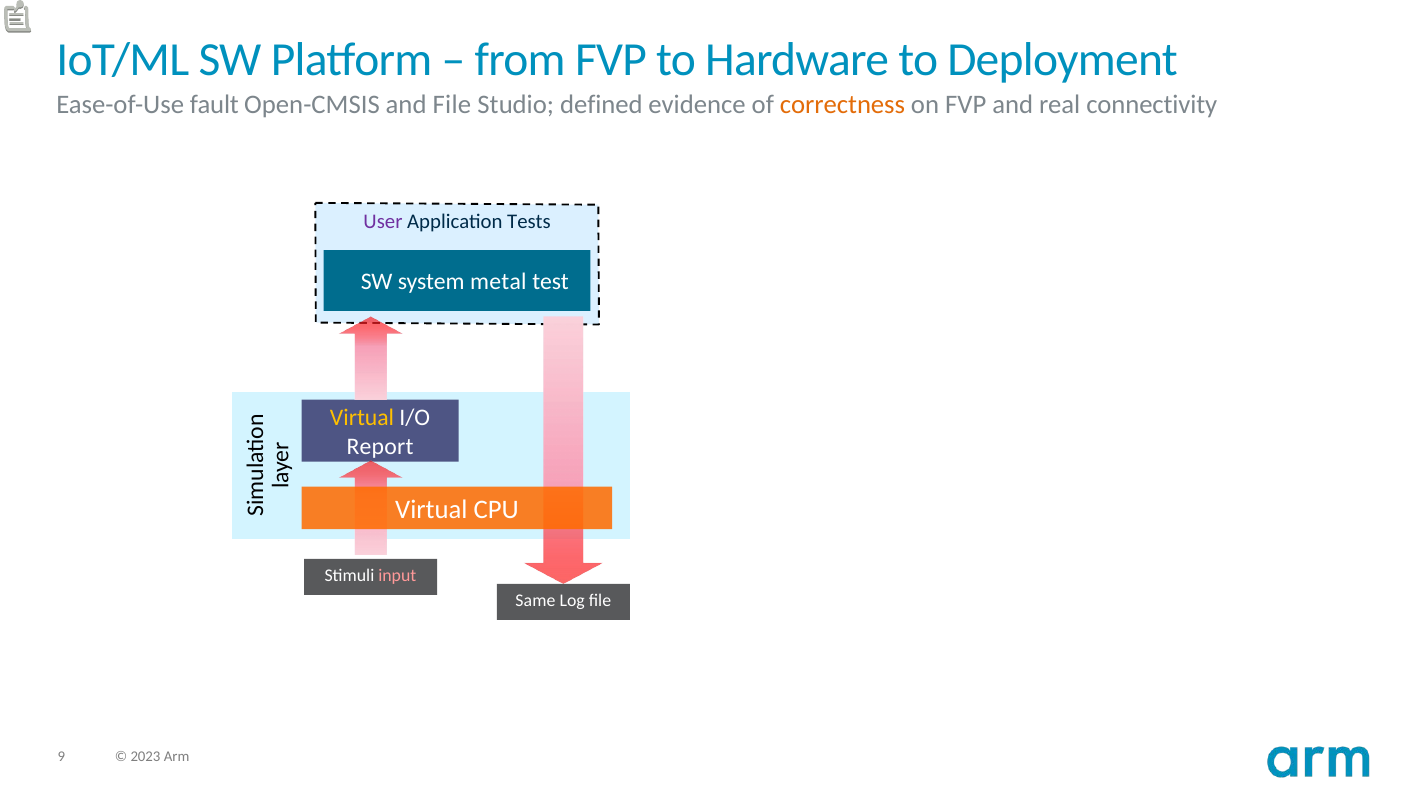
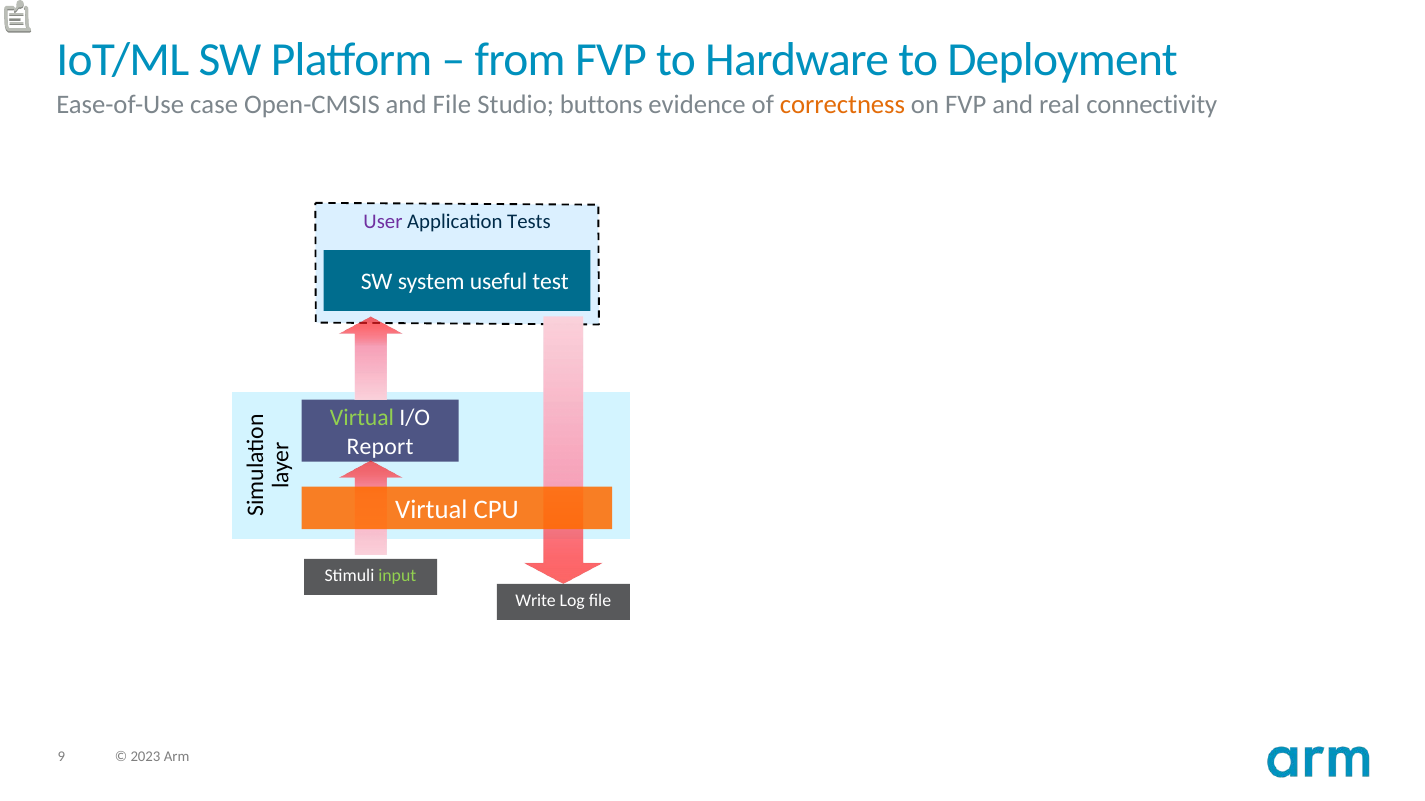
fault: fault -> case
defined: defined -> buttons
metal: metal -> useful
Virtual at (362, 418) colour: yellow -> light green
input colour: pink -> light green
Same: Same -> Write
